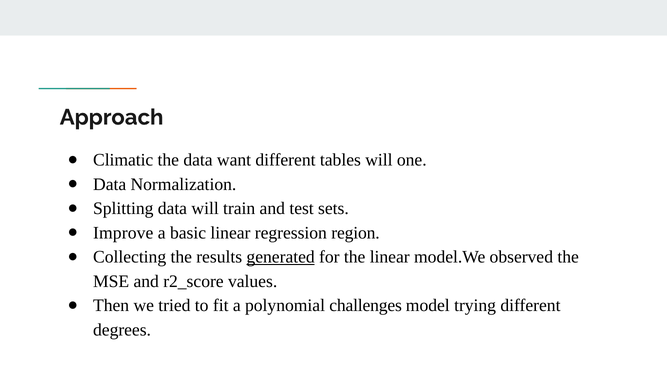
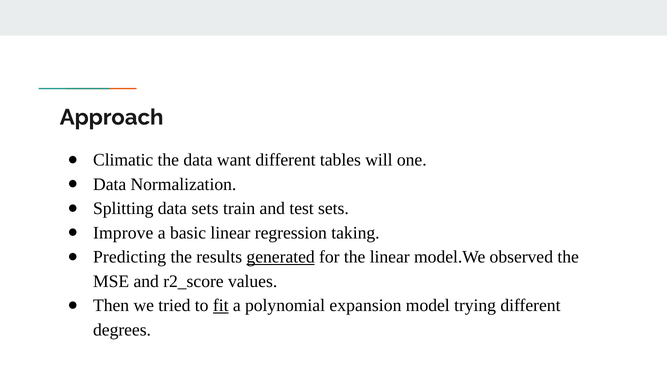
data will: will -> sets
region: region -> taking
Collecting: Collecting -> Predicting
fit underline: none -> present
challenges: challenges -> expansion
